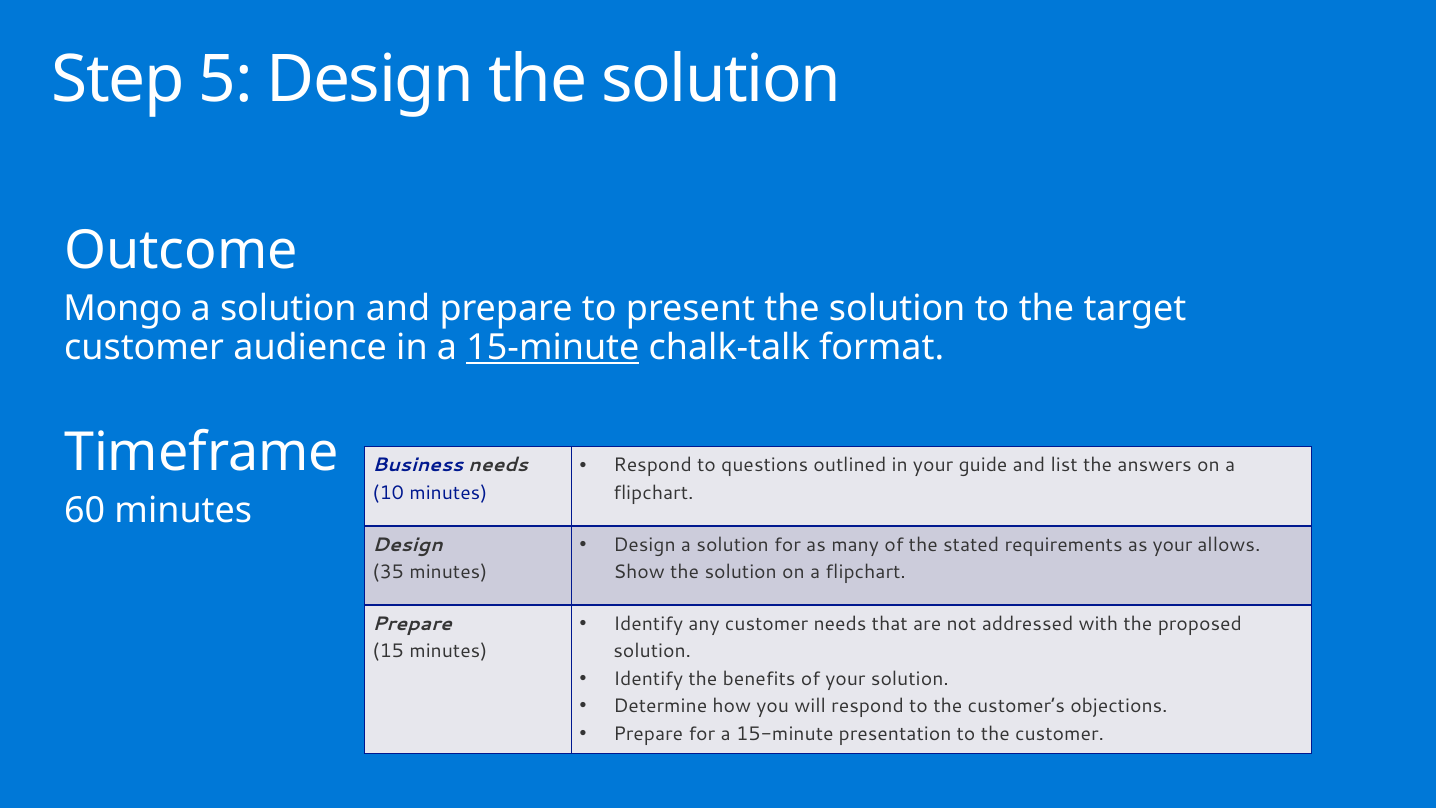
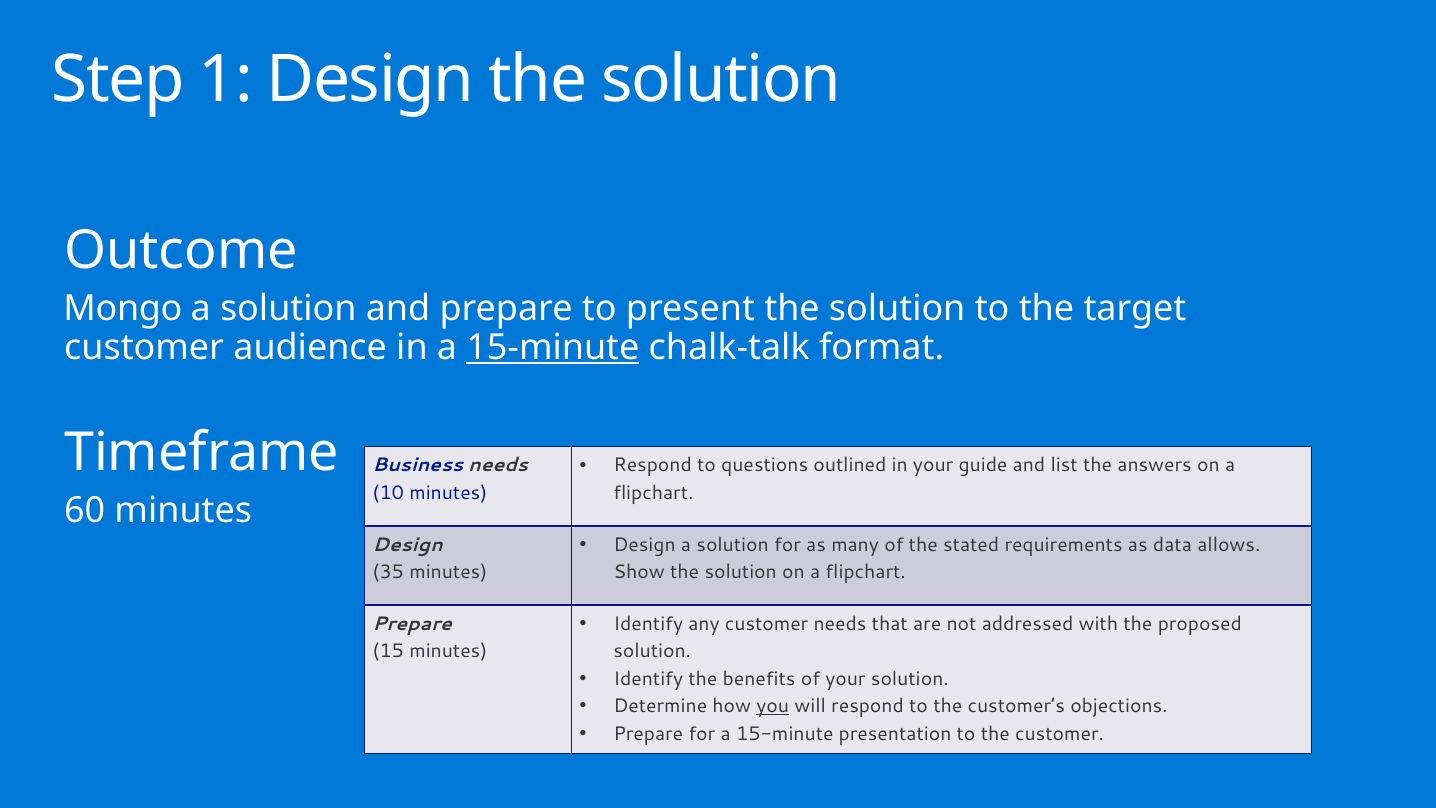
5: 5 -> 1
as your: your -> data
you underline: none -> present
